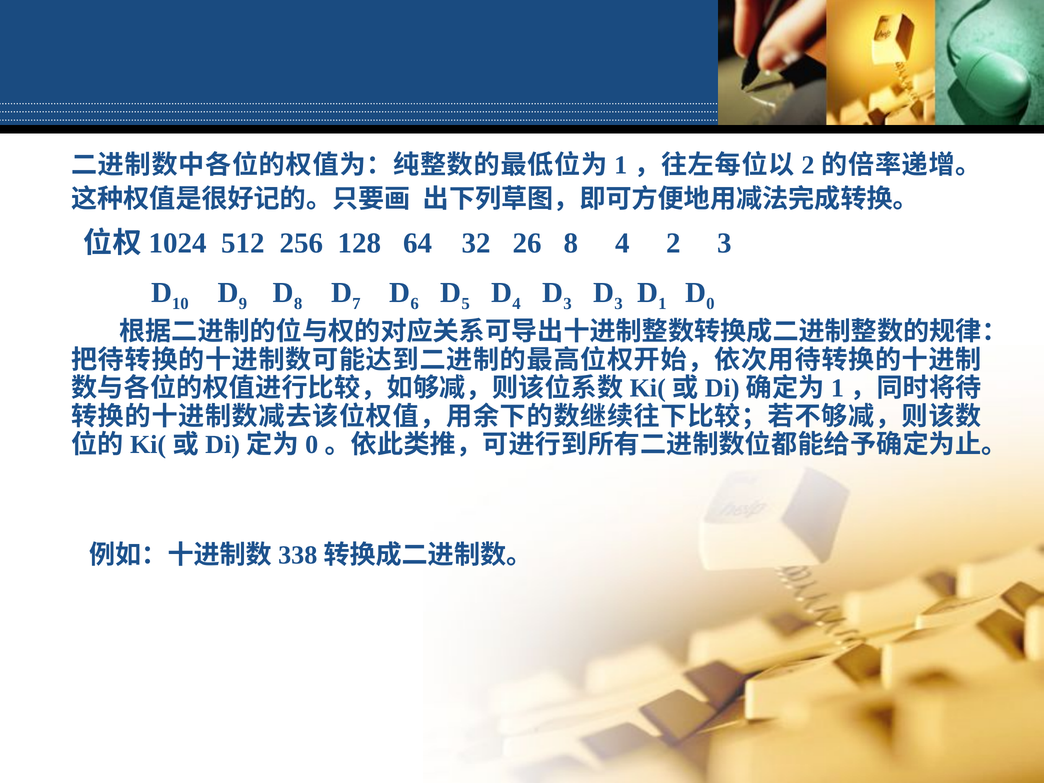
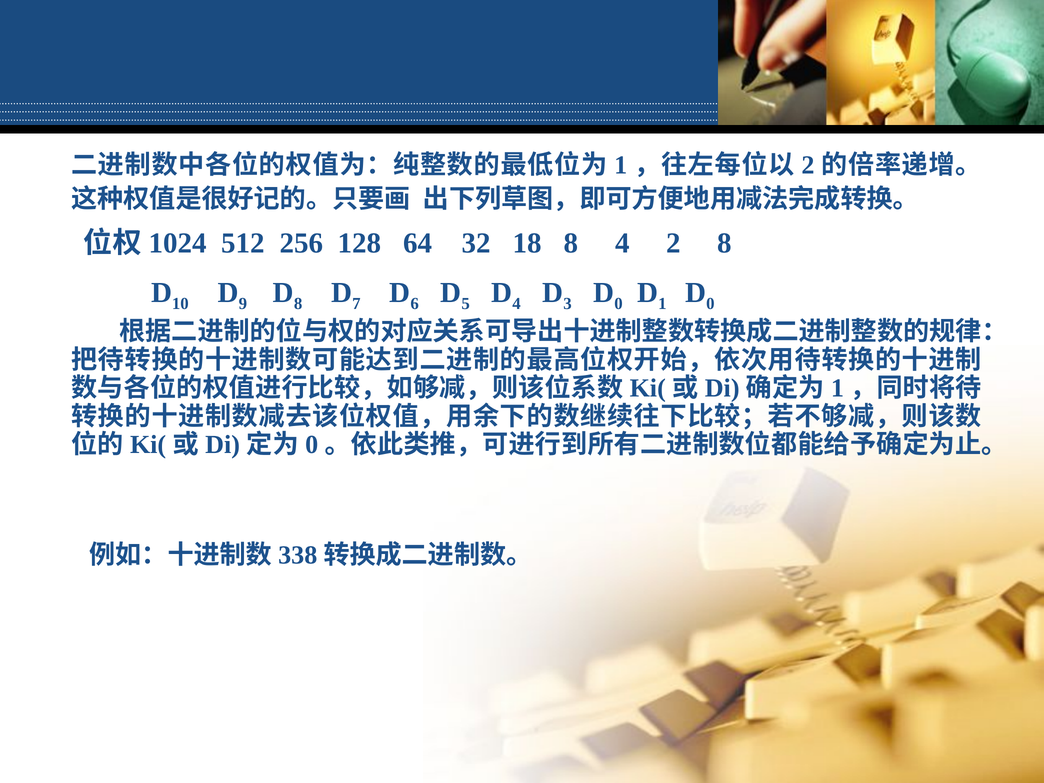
26: 26 -> 18
2 3: 3 -> 8
3 at (619, 304): 3 -> 0
